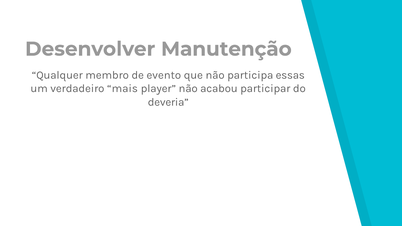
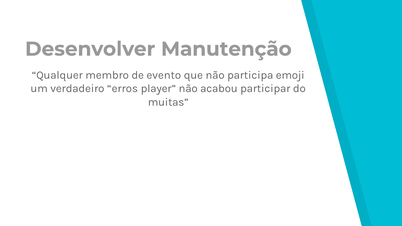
essas: essas -> emoji
mais: mais -> erros
deveria: deveria -> muitas
